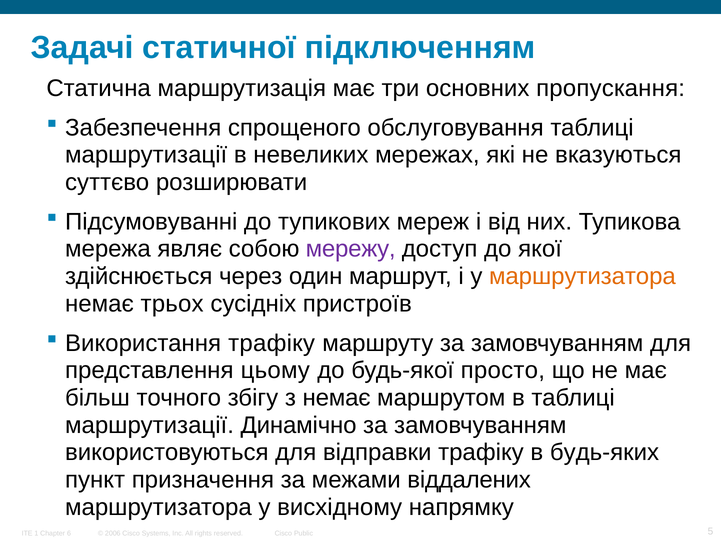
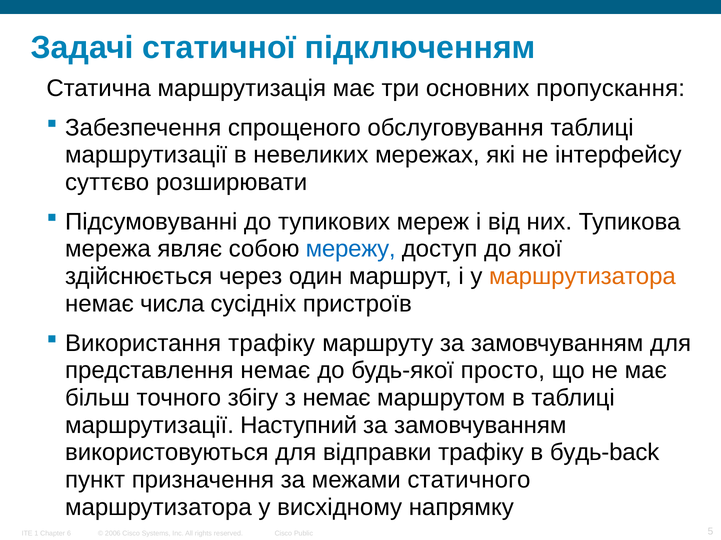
вказуються: вказуються -> інтерфейсу
мережу colour: purple -> blue
трьох: трьох -> числа
представлення цьому: цьому -> немає
Динамічно: Динамічно -> Наступний
будь-яких: будь-яких -> будь-back
віддалених: віддалених -> статичного
